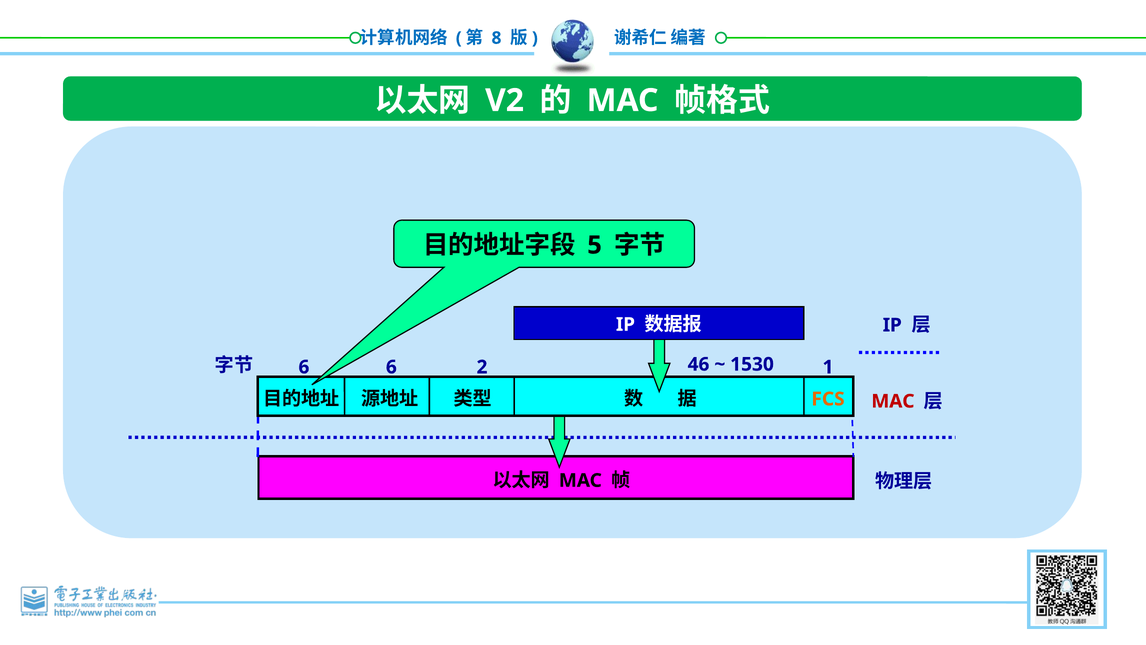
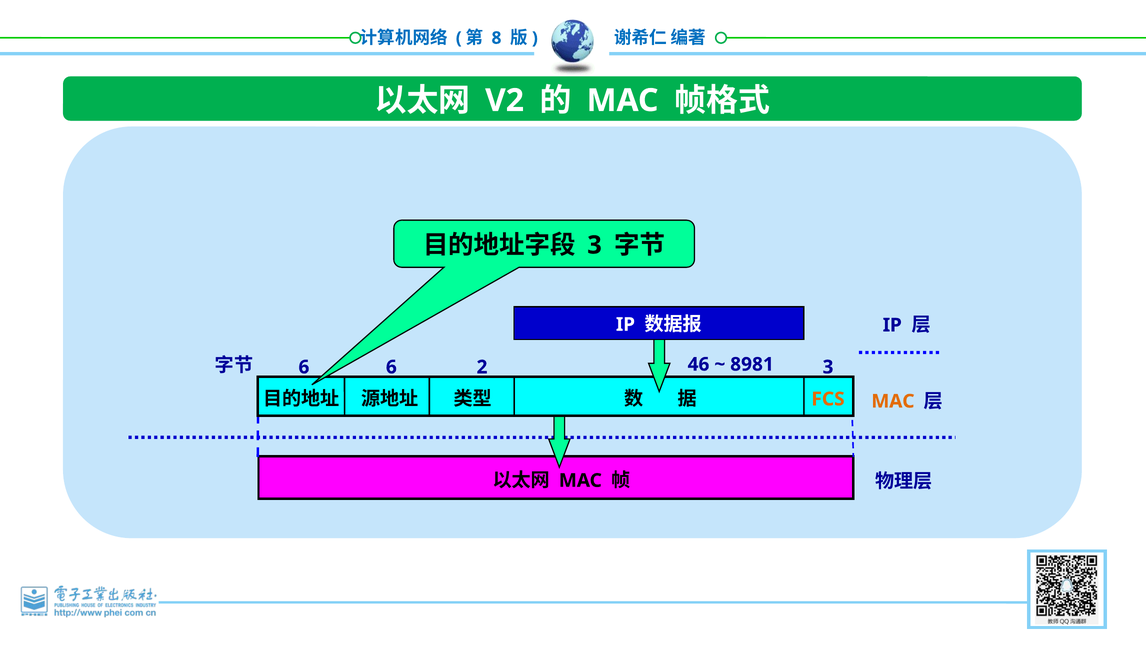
5 at (595, 245): 5 -> 3
1530: 1530 -> 8981
1 at (828, 367): 1 -> 3
MAC at (893, 401) colour: red -> orange
